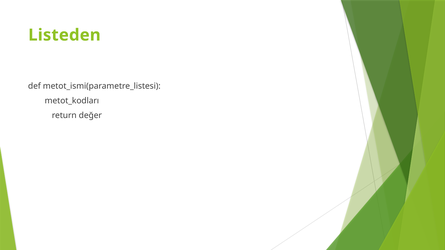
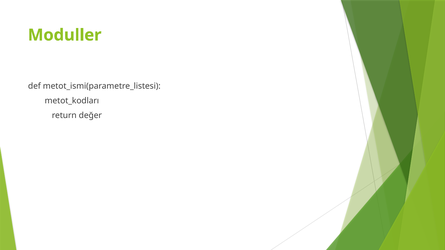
Listeden: Listeden -> Moduller
